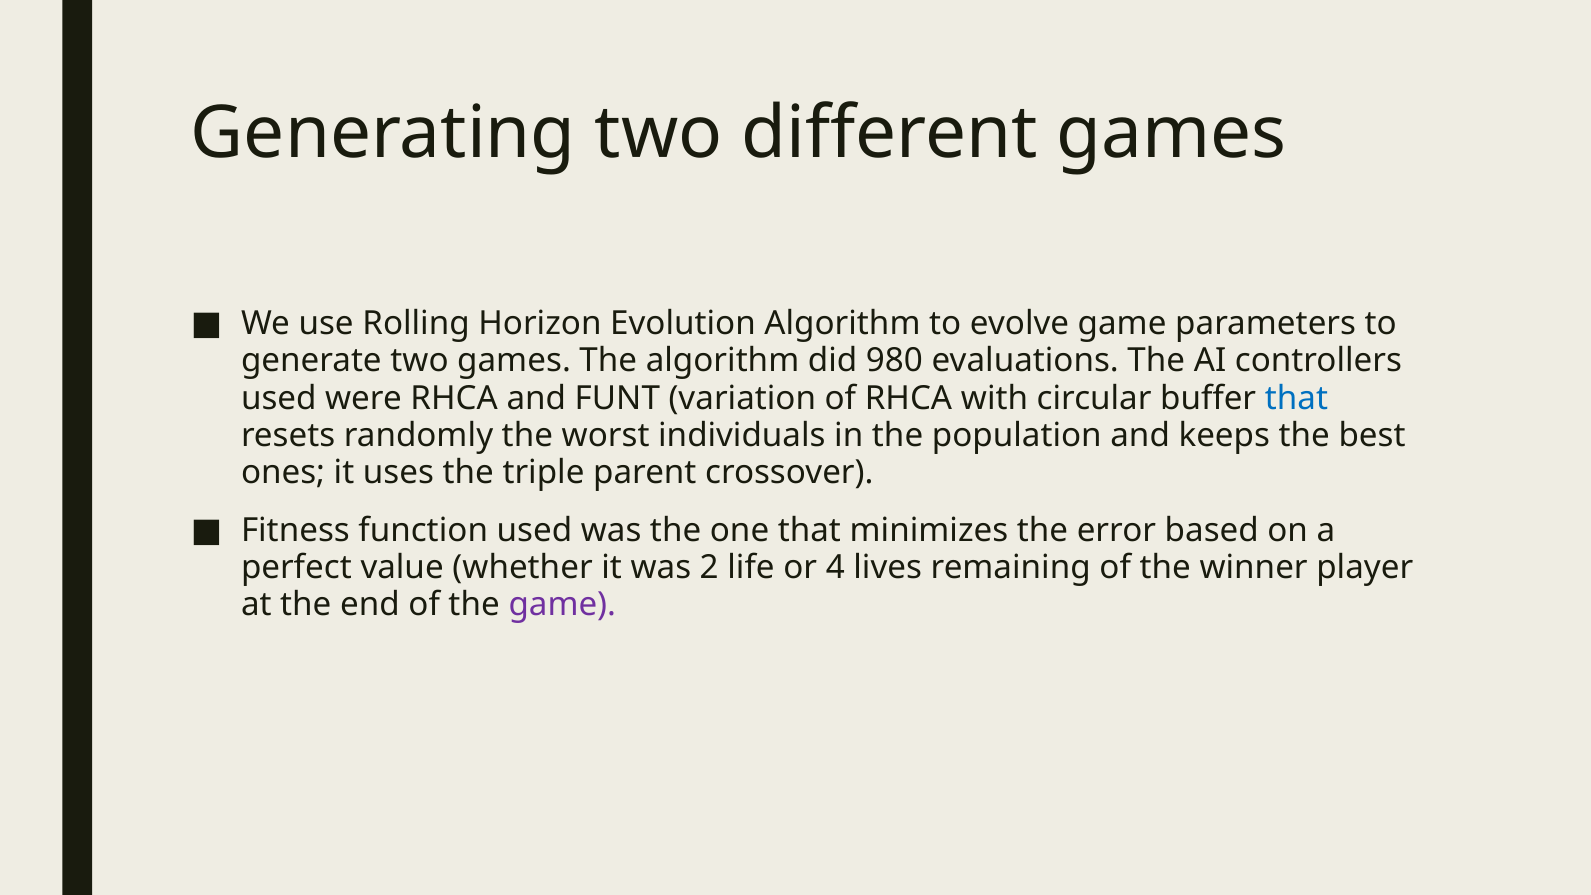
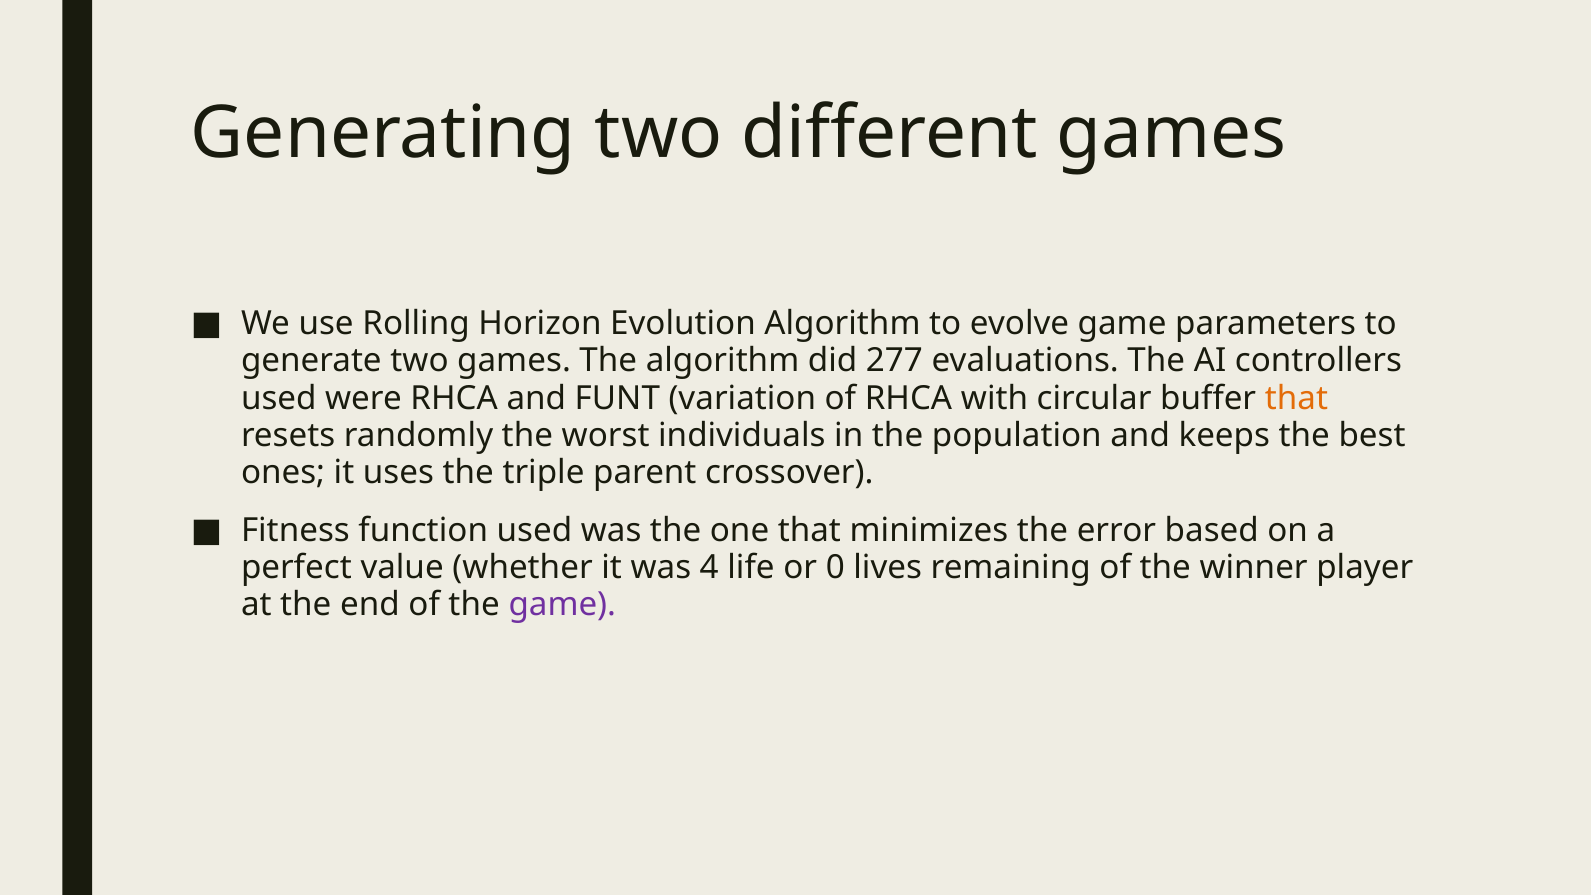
980: 980 -> 277
that at (1296, 398) colour: blue -> orange
2: 2 -> 4
4: 4 -> 0
